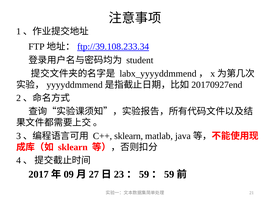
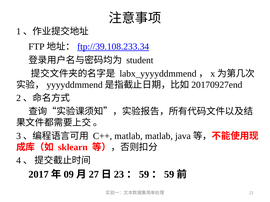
C++ sklearn: sklearn -> matlab
